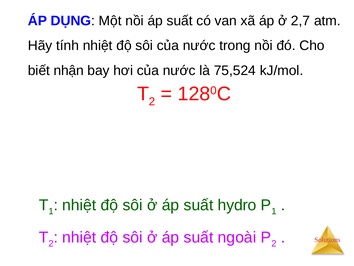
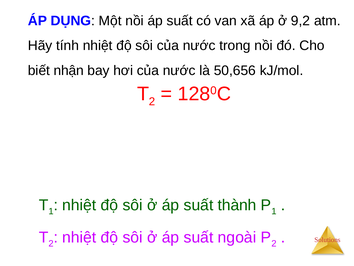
2,7: 2,7 -> 9,2
75,524: 75,524 -> 50,656
hydro: hydro -> thành
